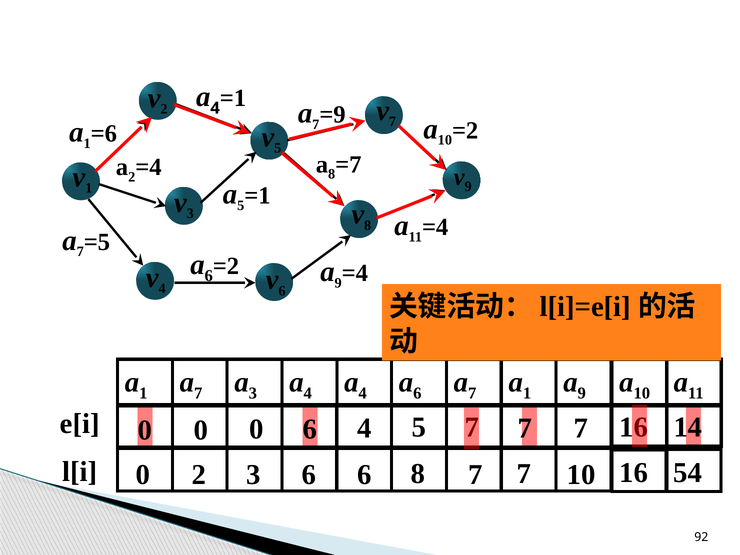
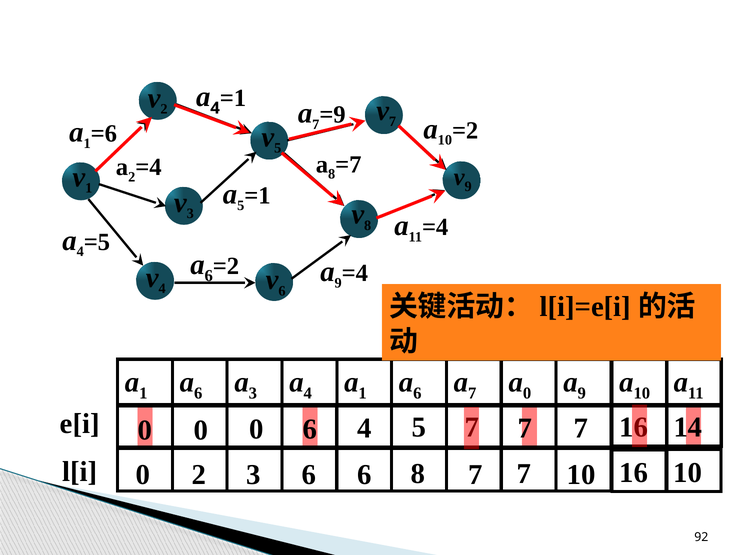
7 at (80, 252): 7 -> 4
7 at (198, 393): 7 -> 6
4 at (363, 393): 4 -> 1
1 at (527, 393): 1 -> 0
16 54: 54 -> 10
